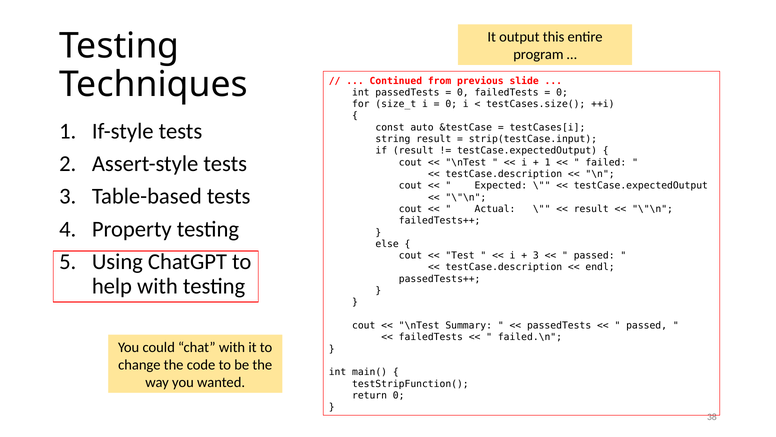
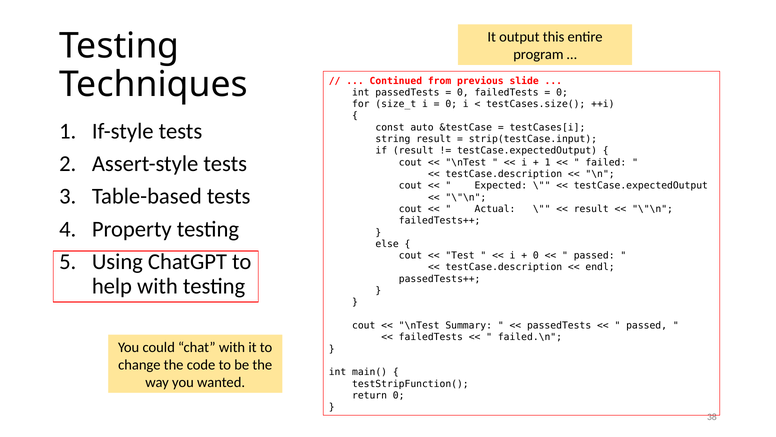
3 at (536, 255): 3 -> 0
